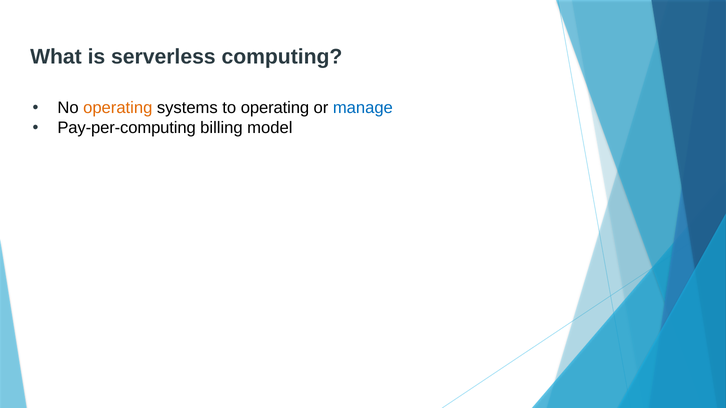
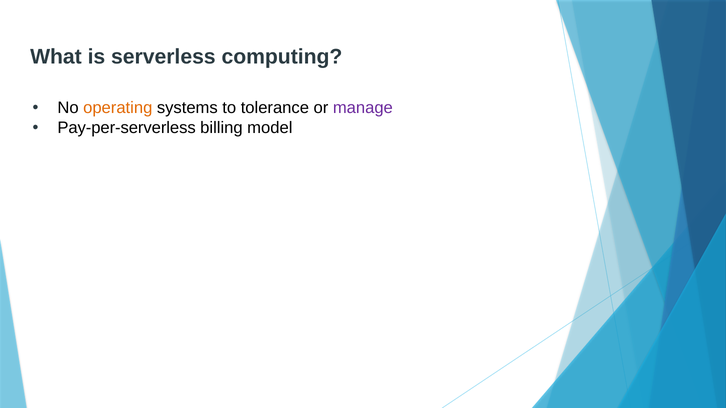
to operating: operating -> tolerance
manage colour: blue -> purple
Pay-per-computing: Pay-per-computing -> Pay-per-serverless
